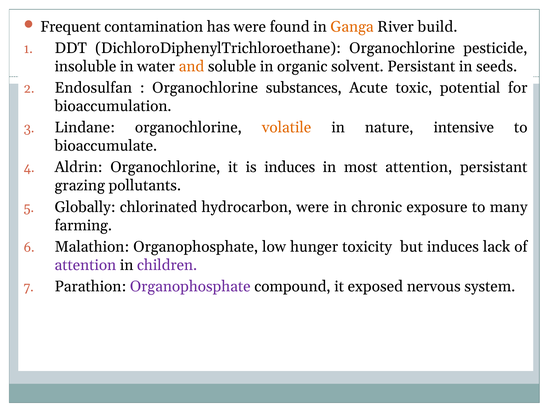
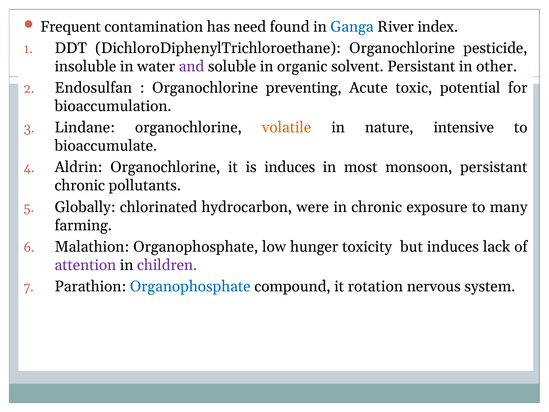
has were: were -> need
Ganga colour: orange -> blue
build: build -> index
and colour: orange -> purple
seeds: seeds -> other
substances: substances -> preventing
most attention: attention -> monsoon
grazing at (80, 185): grazing -> chronic
Organophosphate at (190, 286) colour: purple -> blue
exposed: exposed -> rotation
